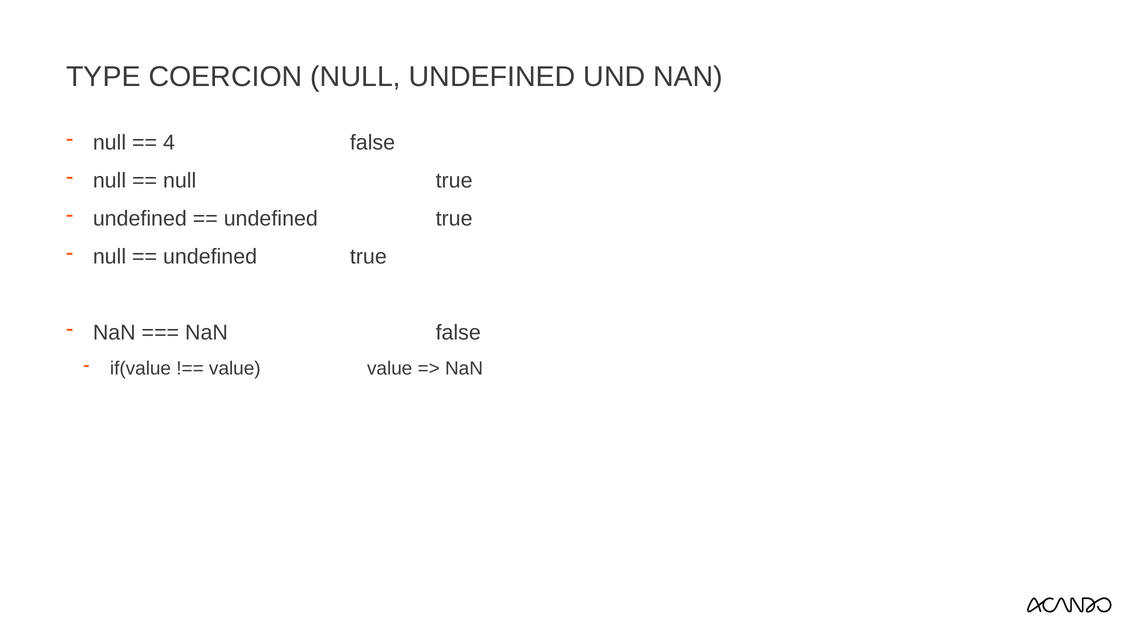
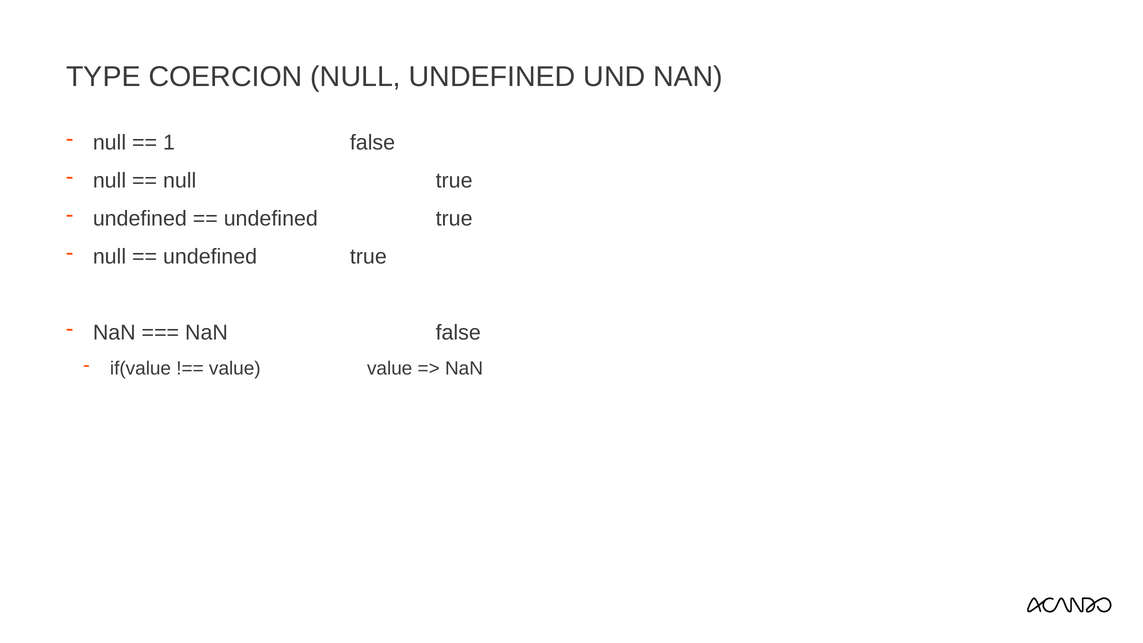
4: 4 -> 1
